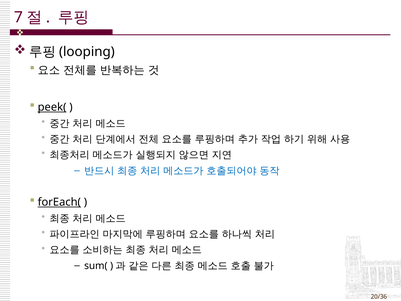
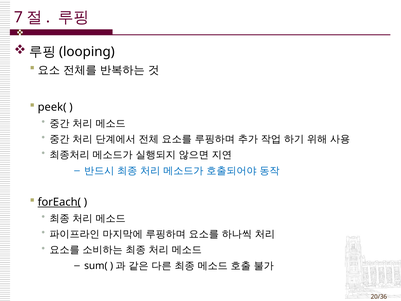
peek( underline: present -> none
